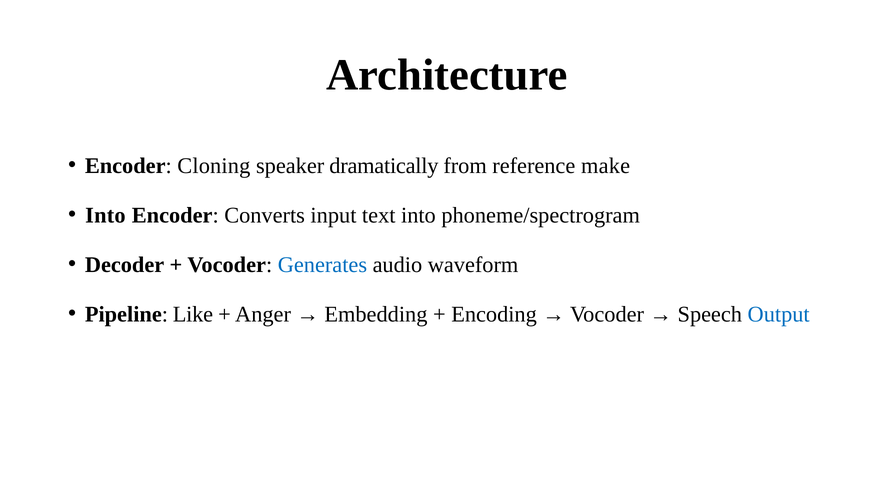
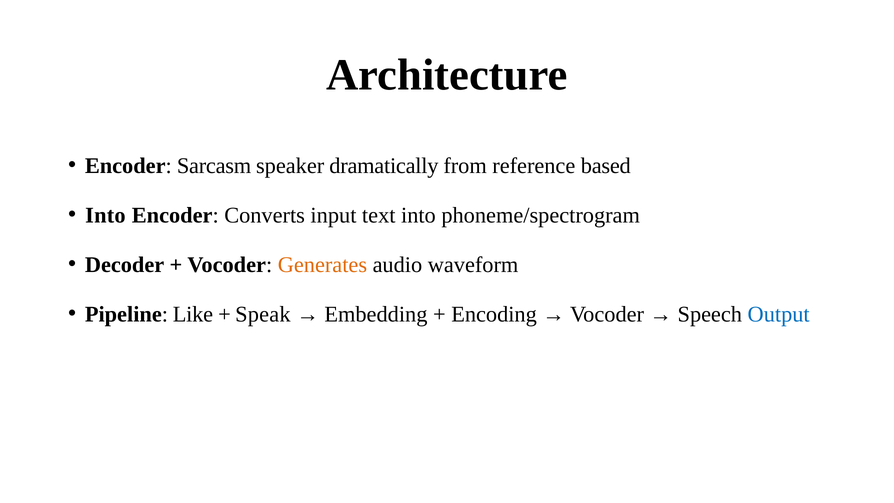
Cloning: Cloning -> Sarcasm
make: make -> based
Generates colour: blue -> orange
Anger: Anger -> Speak
